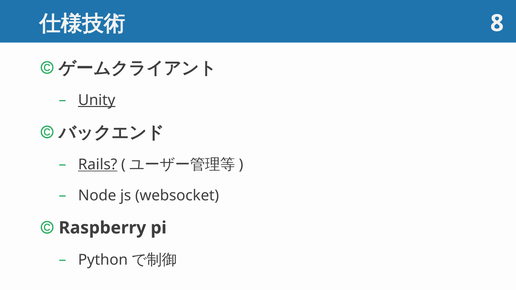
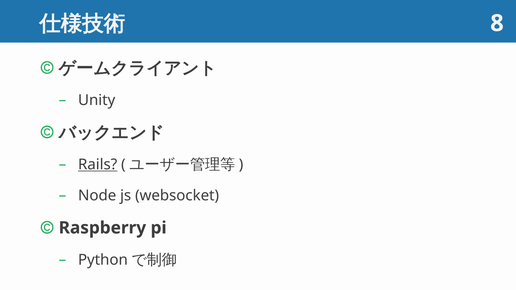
Unity underline: present -> none
